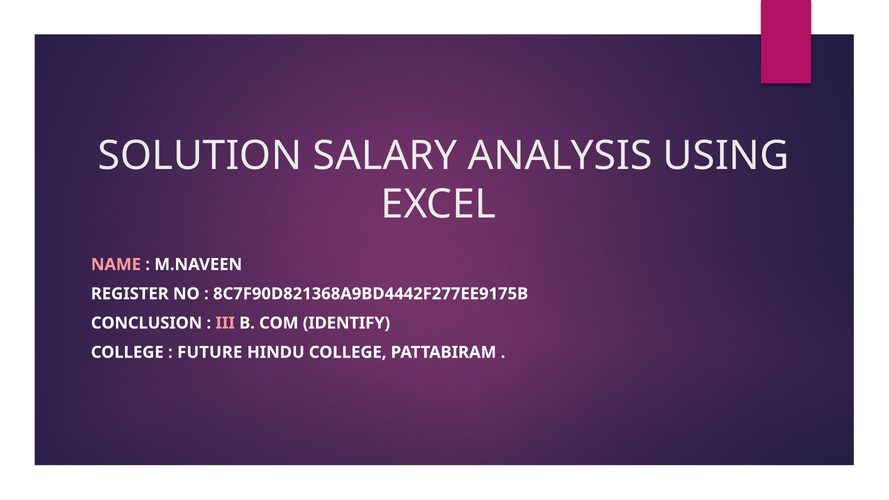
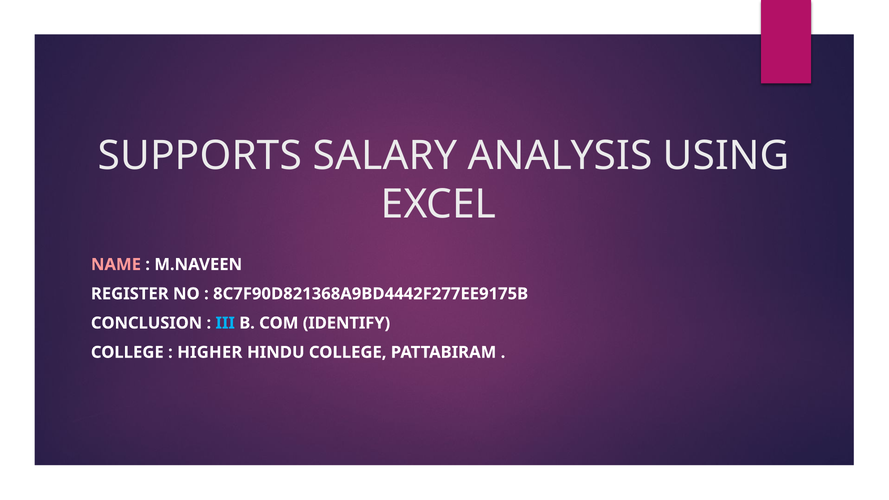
SOLUTION: SOLUTION -> SUPPORTS
III colour: pink -> light blue
FUTURE: FUTURE -> HIGHER
